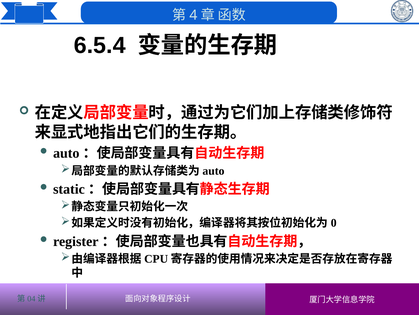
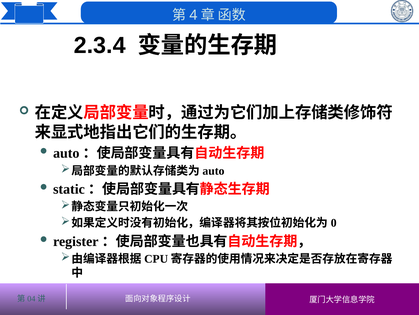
6.5.4: 6.5.4 -> 2.3.4
